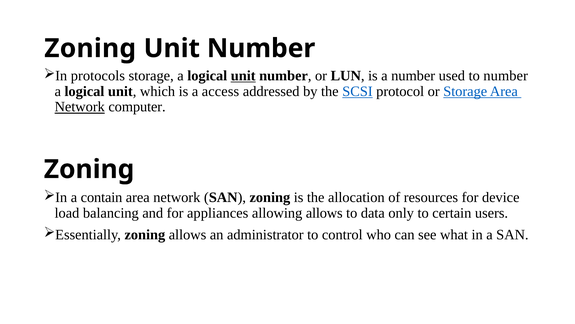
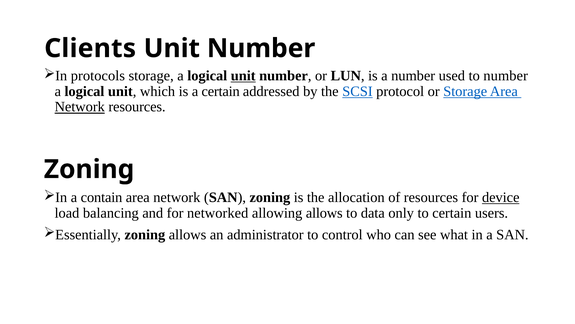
Zoning at (90, 48): Zoning -> Clients
a access: access -> certain
Network computer: computer -> resources
device underline: none -> present
appliances: appliances -> networked
